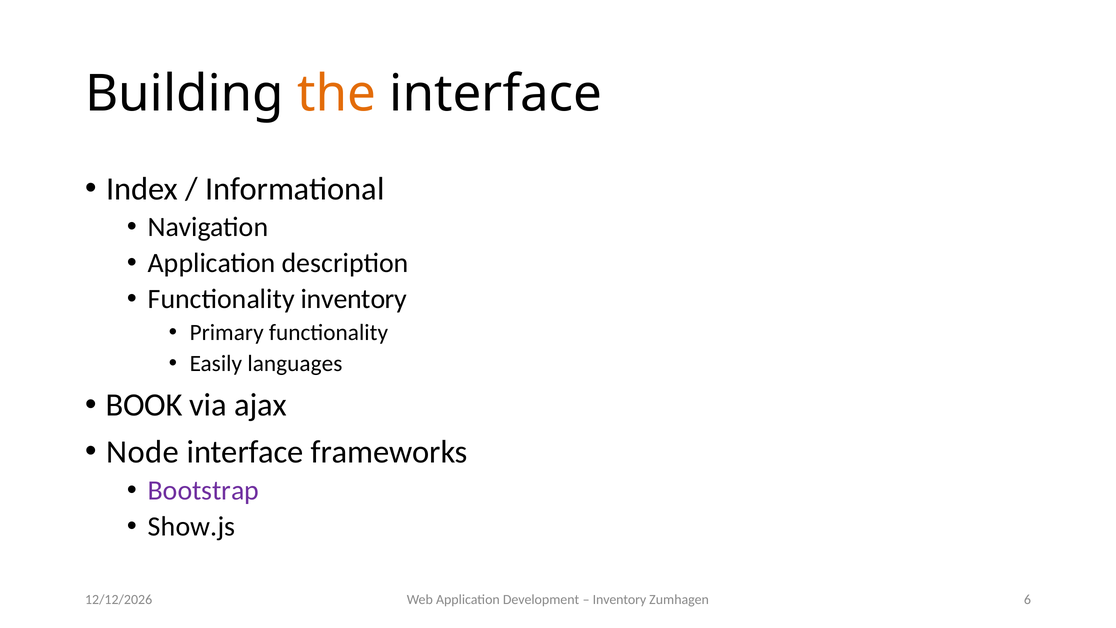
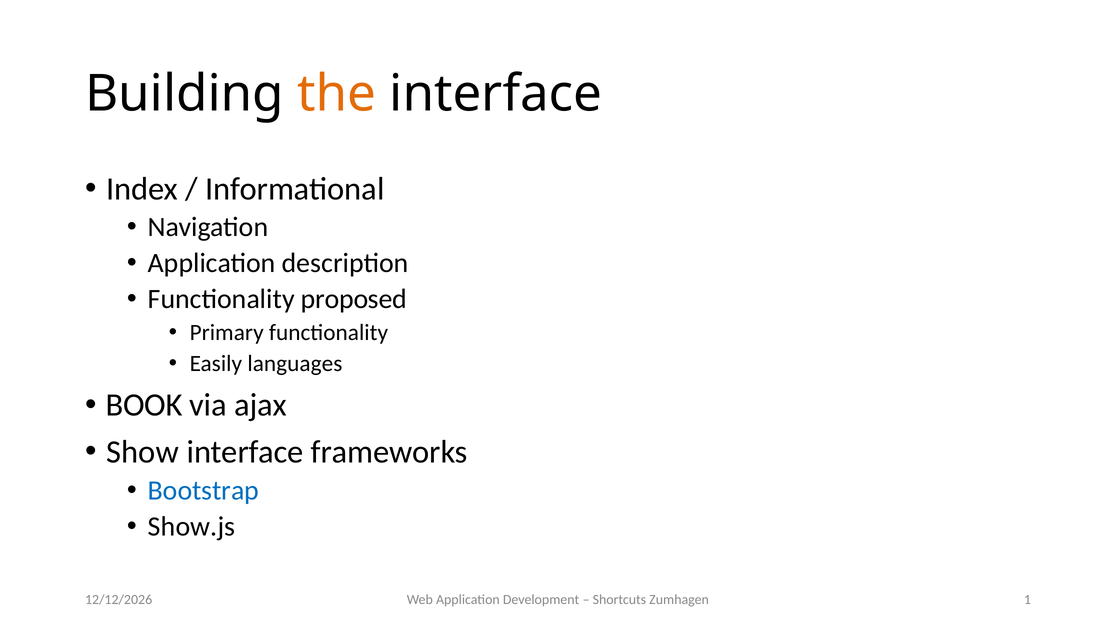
Functionality inventory: inventory -> proposed
Node: Node -> Show
Bootstrap colour: purple -> blue
6: 6 -> 1
Inventory at (619, 599): Inventory -> Shortcuts
